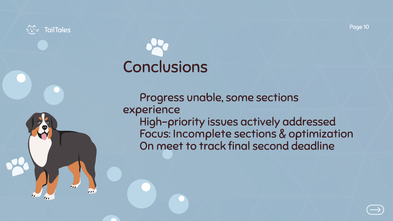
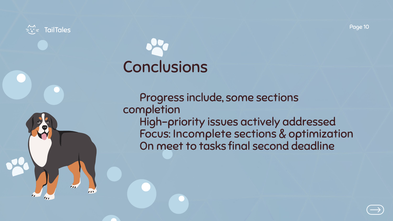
unable: unable -> include
experience: experience -> completion
track: track -> tasks
